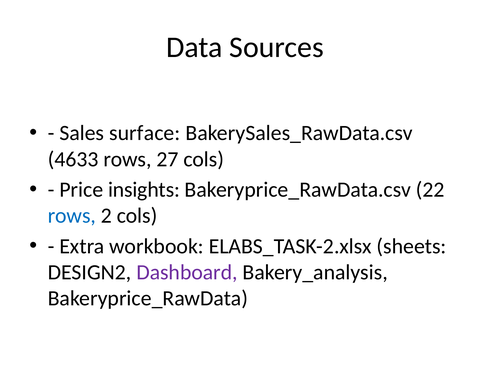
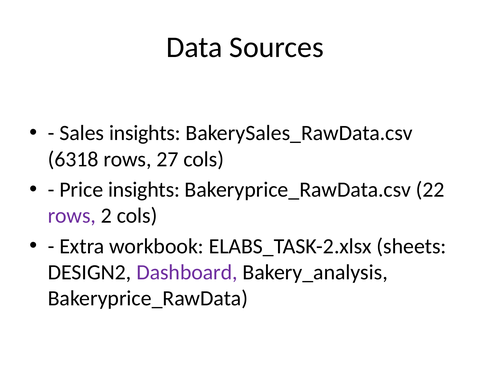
Sales surface: surface -> insights
4633: 4633 -> 6318
rows at (72, 216) colour: blue -> purple
